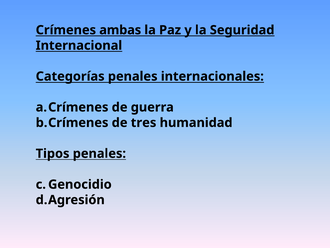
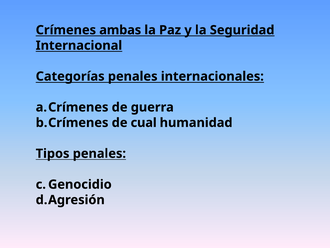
tres: tres -> cual
